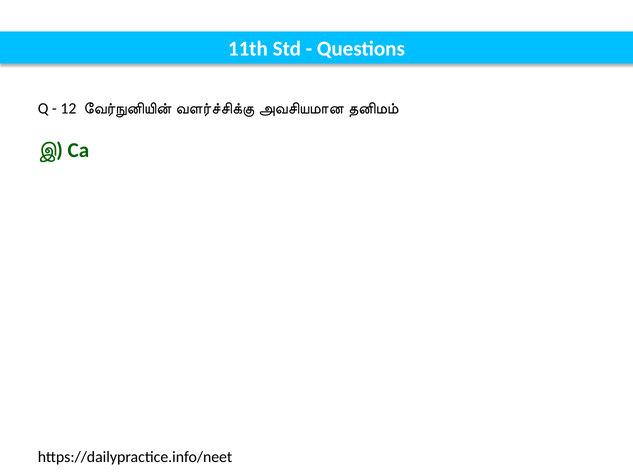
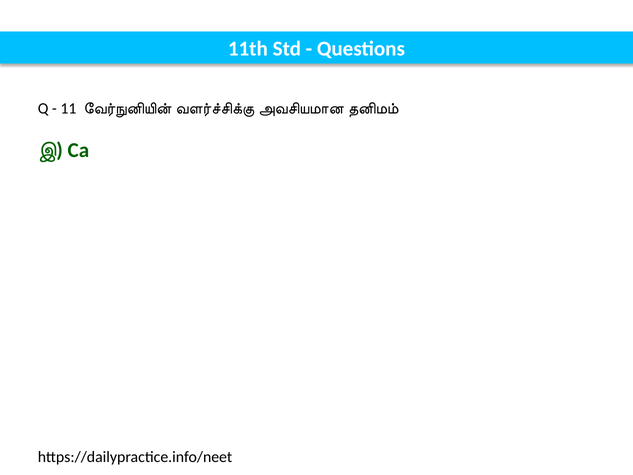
12: 12 -> 11
